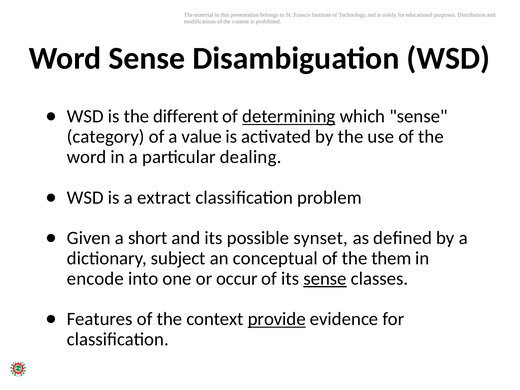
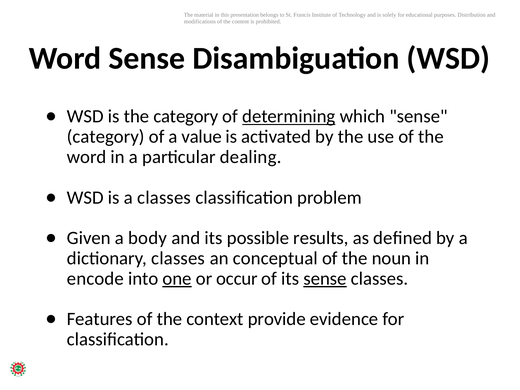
the different: different -> category
a extract: extract -> classes
short: short -> body
synset: synset -> results
dictionary subject: subject -> classes
them: them -> noun
one underline: none -> present
provide underline: present -> none
